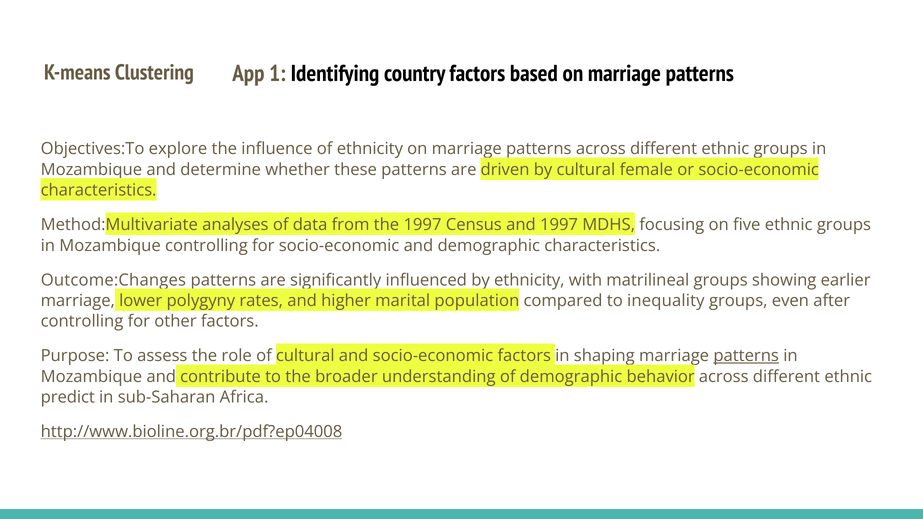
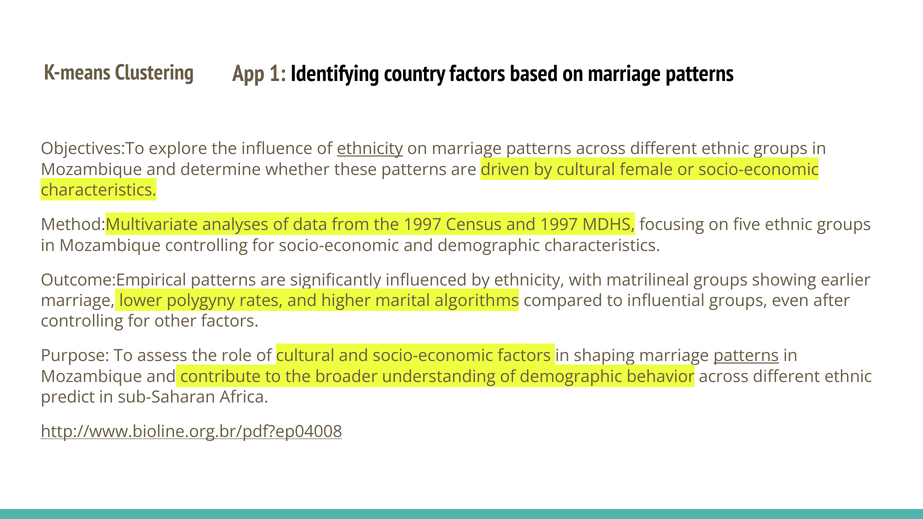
ethnicity at (370, 149) underline: none -> present
Outcome:Changes: Outcome:Changes -> Outcome:Empirical
population: population -> algorithms
inequality: inequality -> influential
